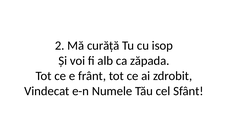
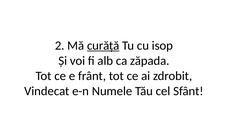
curăță underline: none -> present
